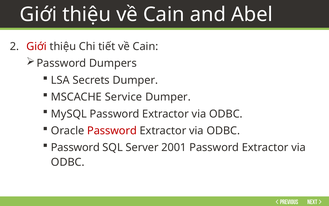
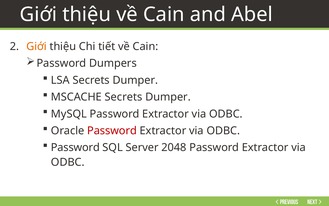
Giới at (37, 46) colour: red -> orange
MSCACHE Service: Service -> Secrets
2001: 2001 -> 2048
